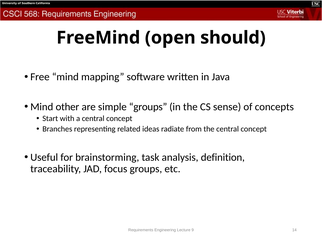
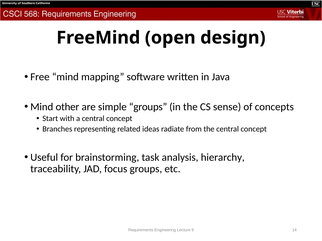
should: should -> design
definition: definition -> hierarchy
